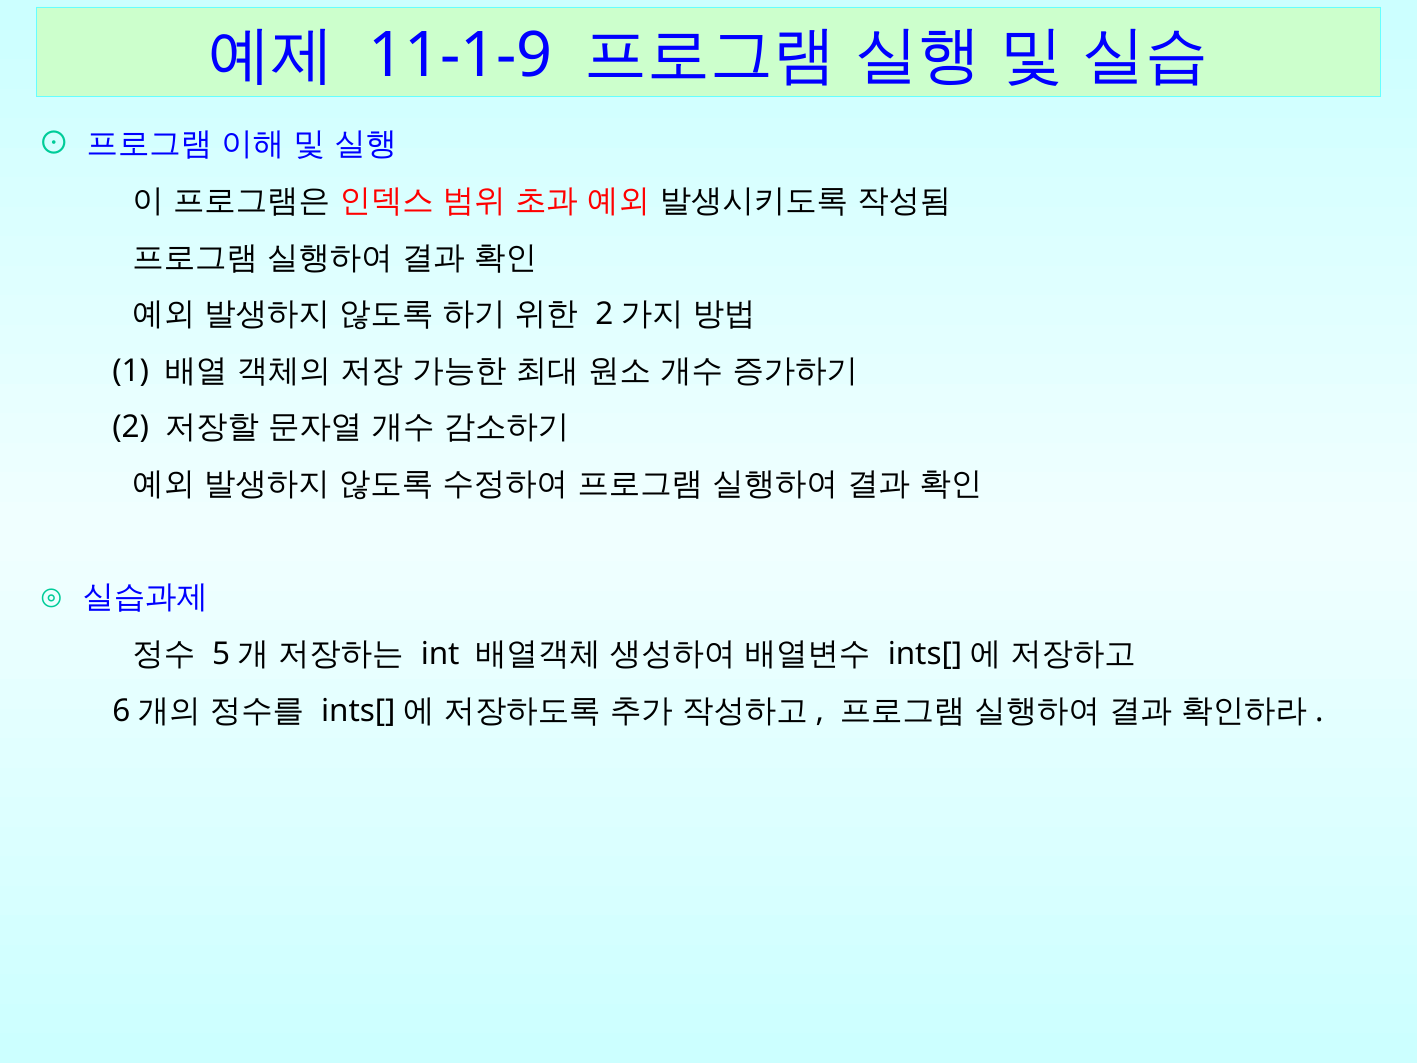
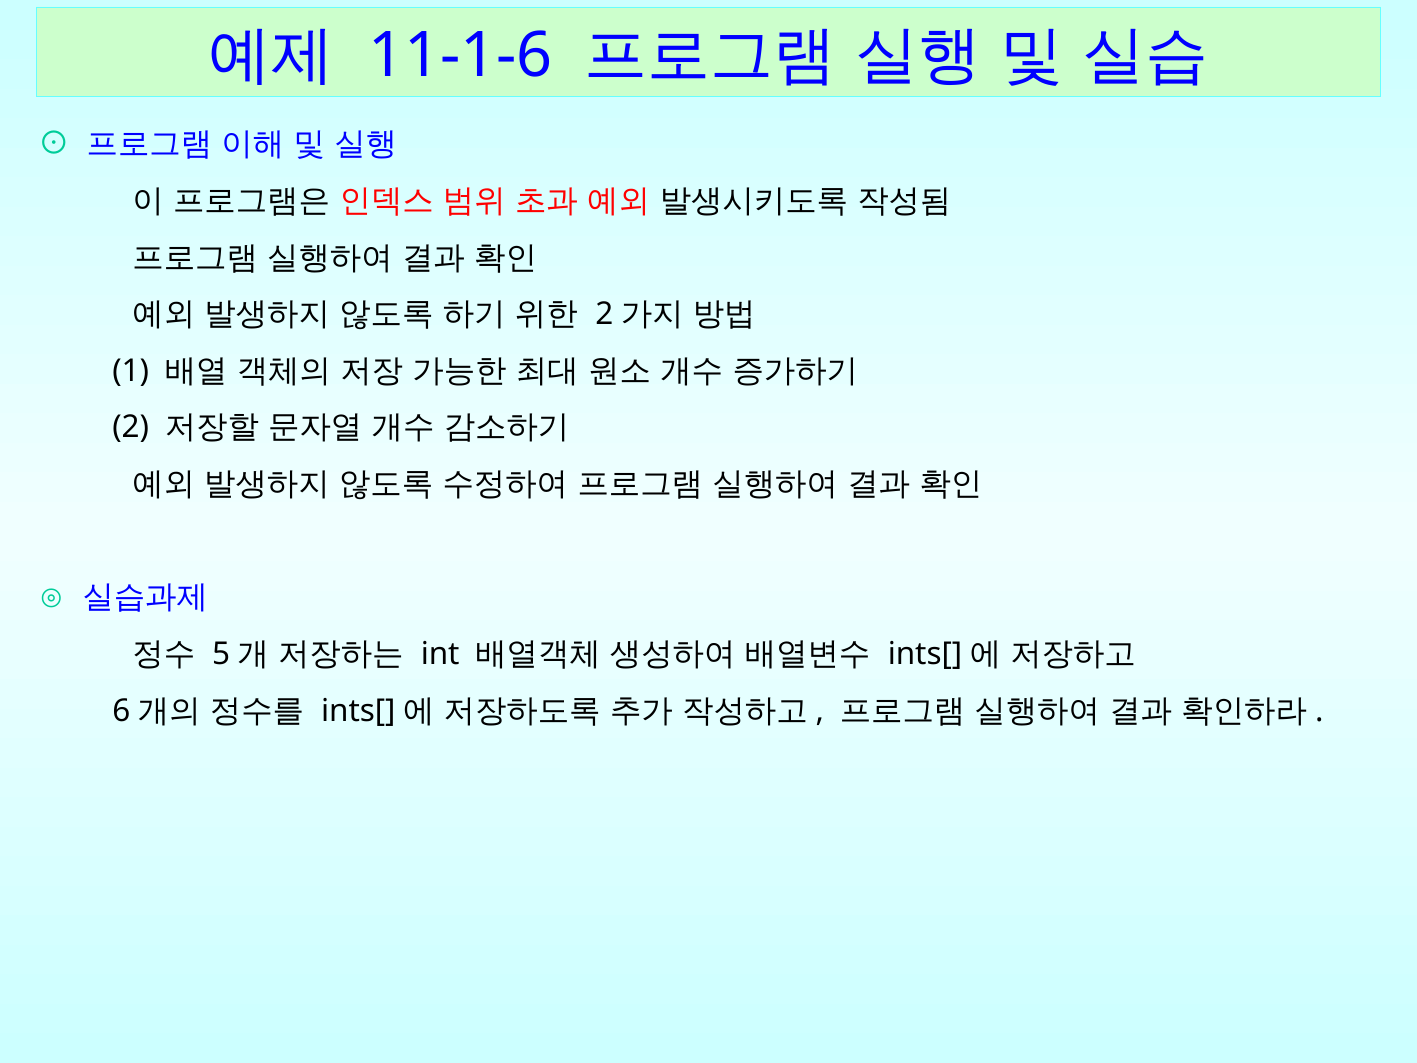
11-1-9: 11-1-9 -> 11-1-6
